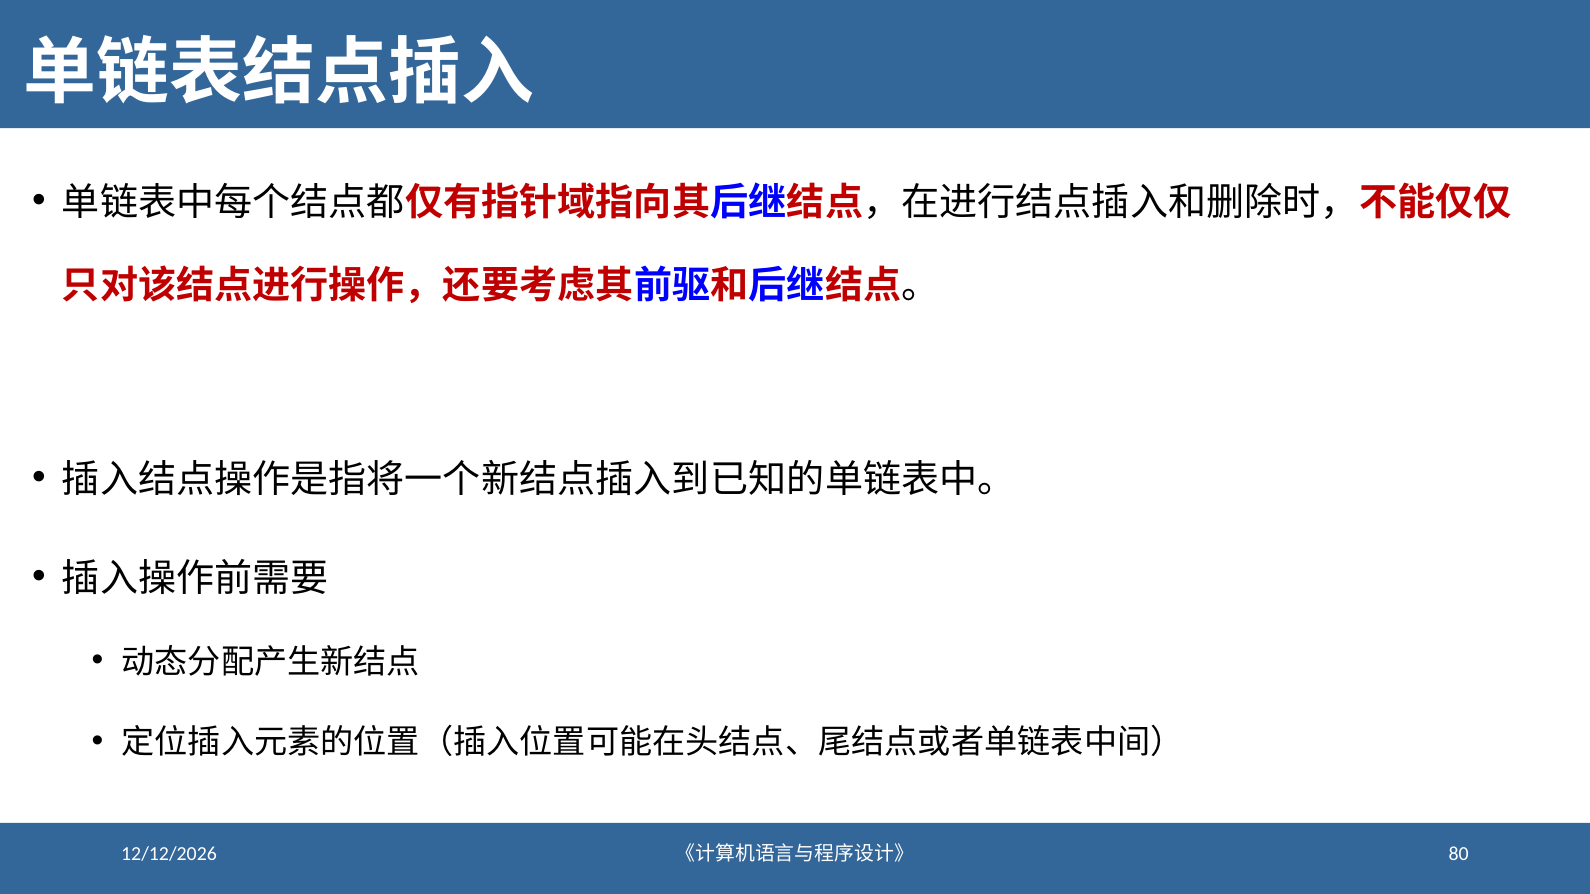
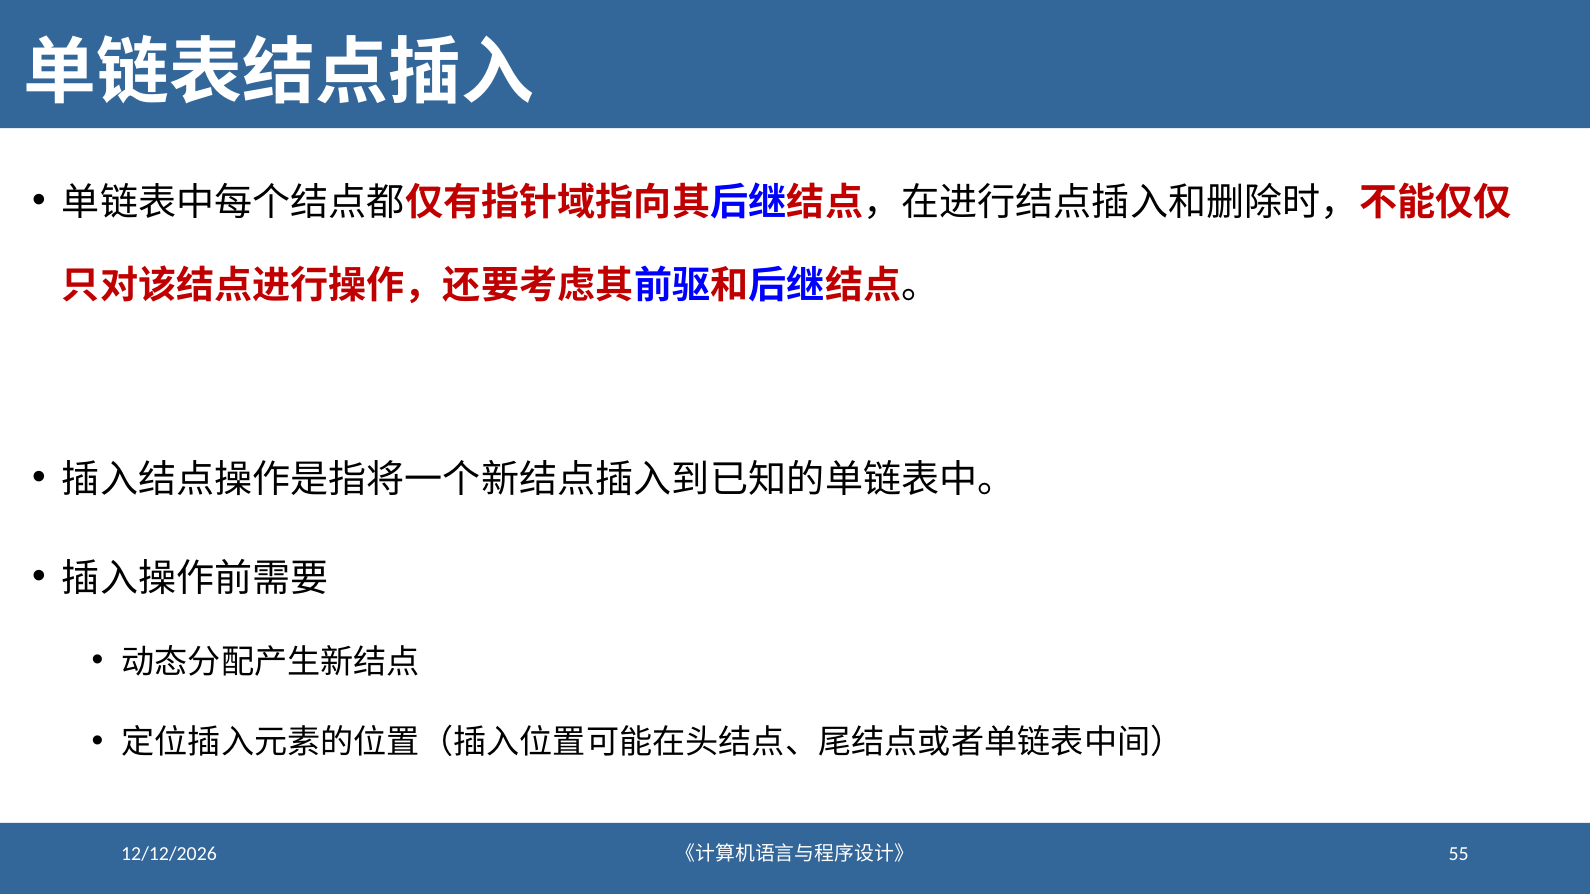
80: 80 -> 55
